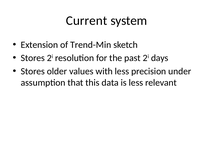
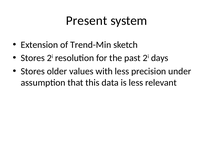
Current: Current -> Present
